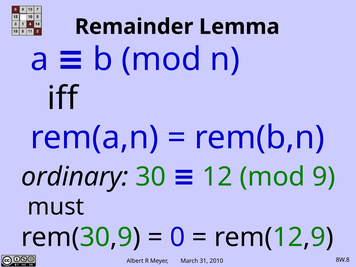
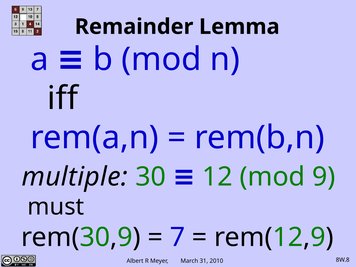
ordinary: ordinary -> multiple
0: 0 -> 7
